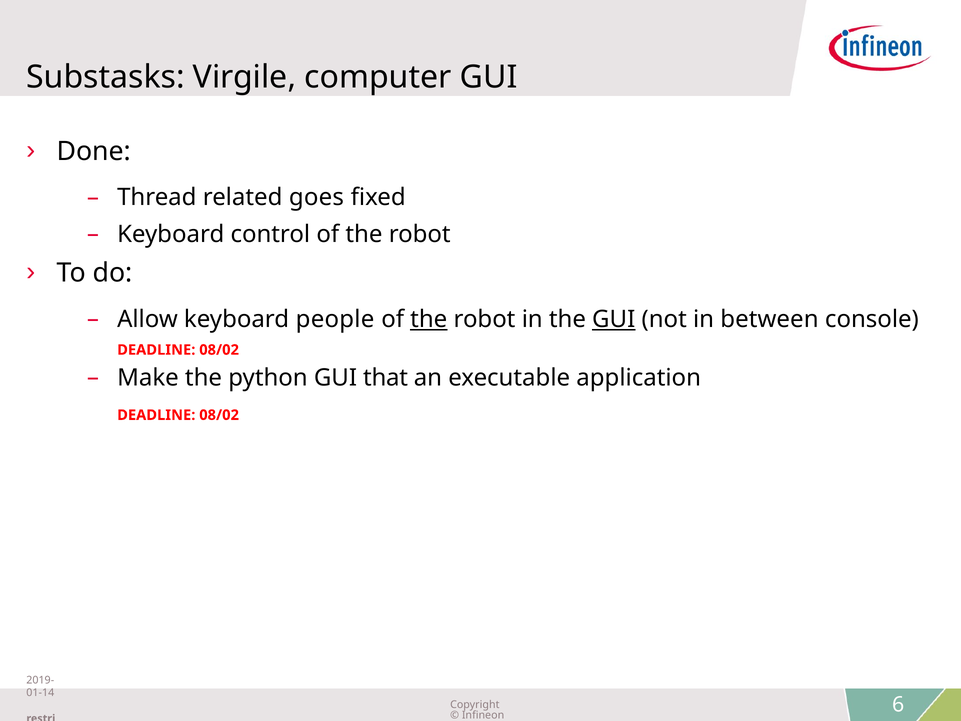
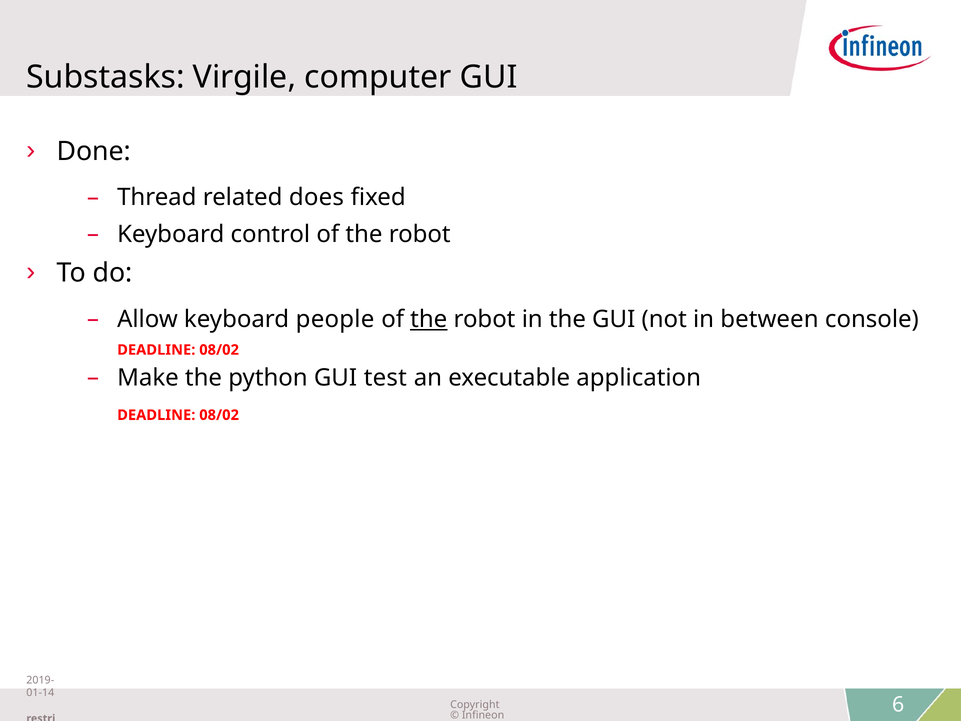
goes: goes -> does
GUI at (614, 319) underline: present -> none
that: that -> test
